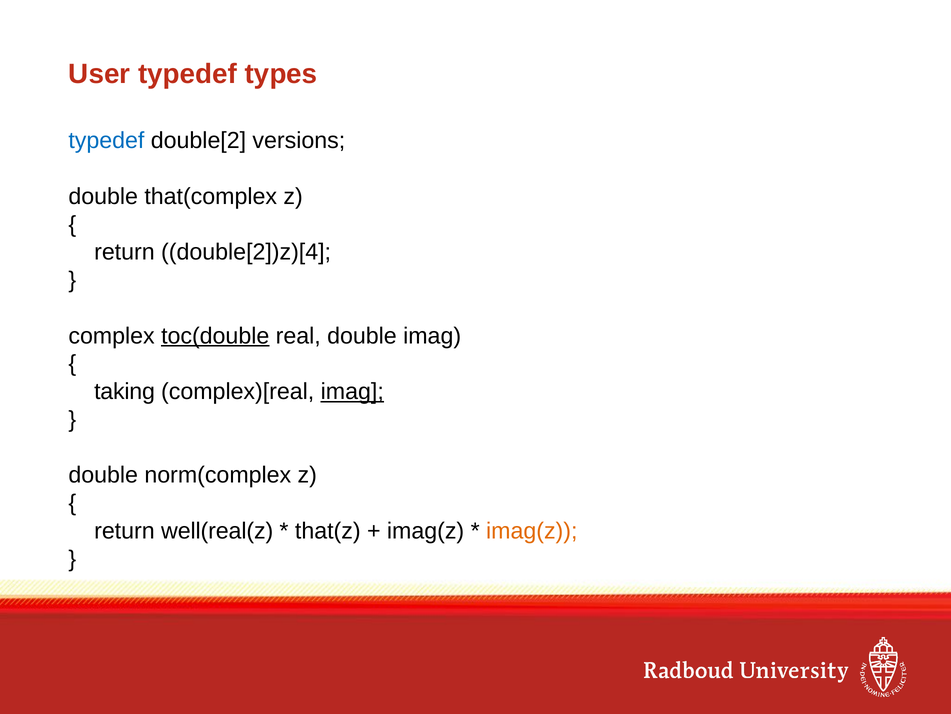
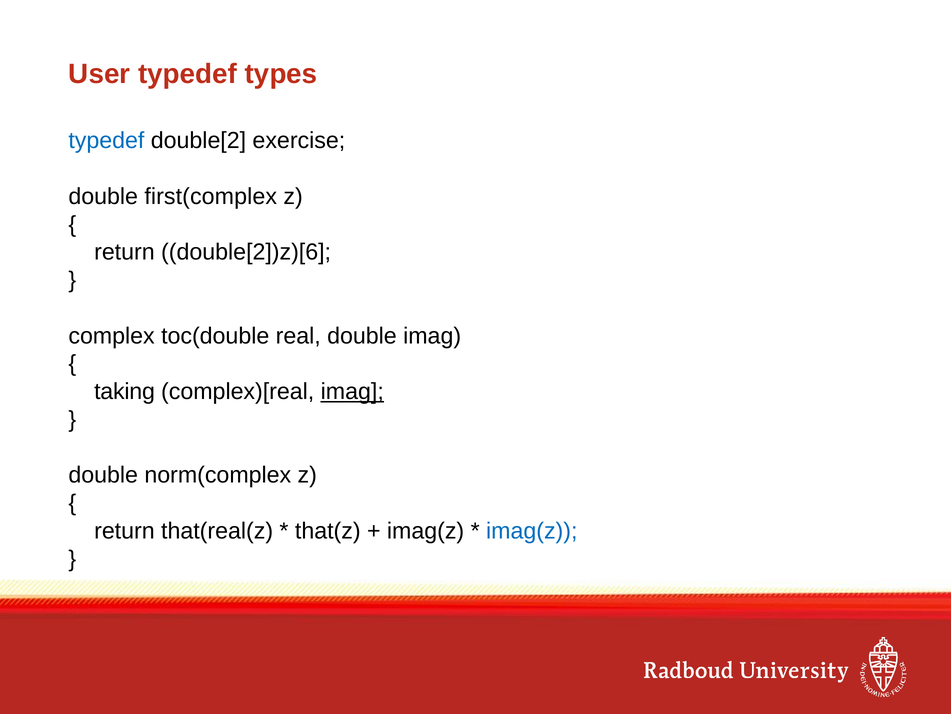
versions: versions -> exercise
that(complex: that(complex -> first(complex
double[2])z)[4: double[2])z)[4 -> double[2])z)[6
toc(double underline: present -> none
well(real(z: well(real(z -> that(real(z
imag(z at (532, 531) colour: orange -> blue
